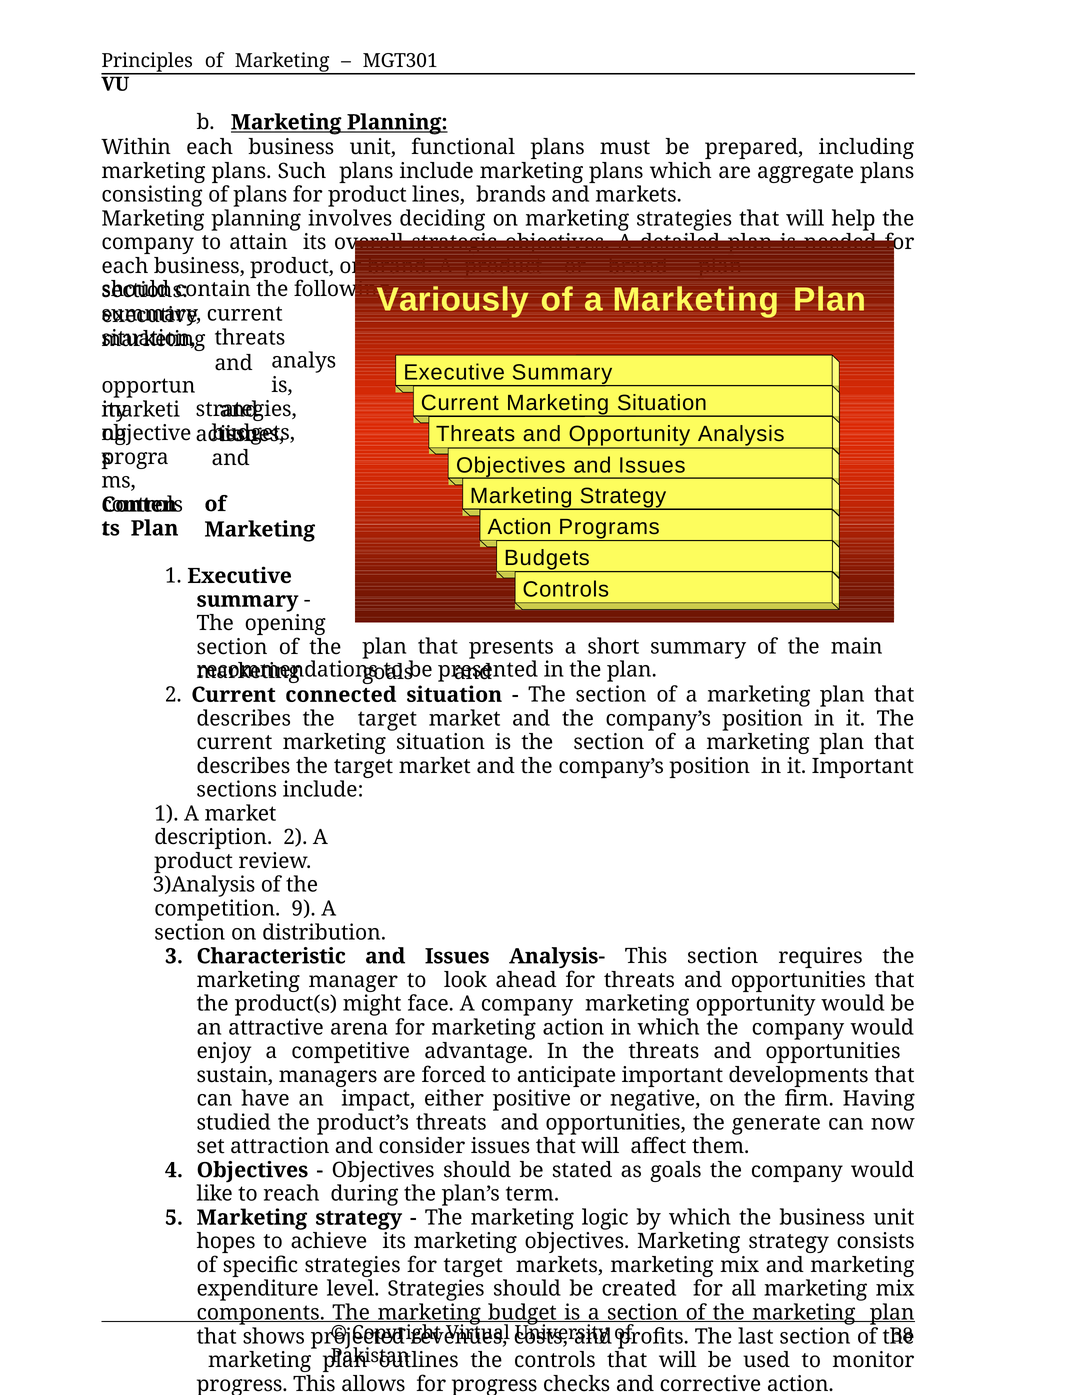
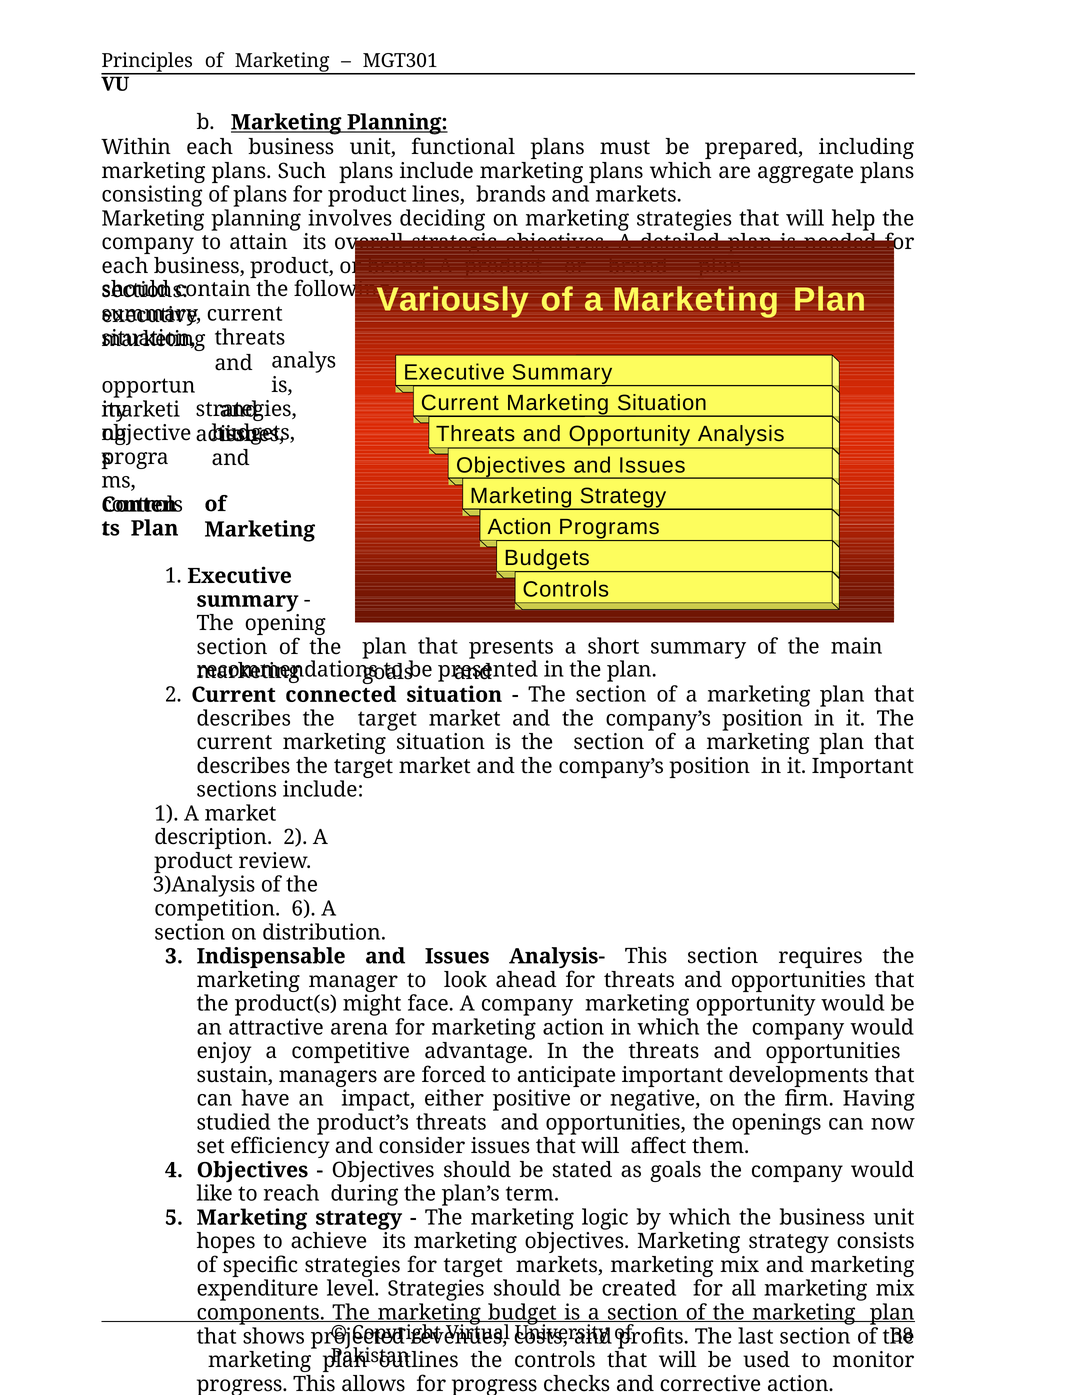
9: 9 -> 6
Characteristic: Characteristic -> Indispensable
generate: generate -> openings
attraction: attraction -> efficiency
